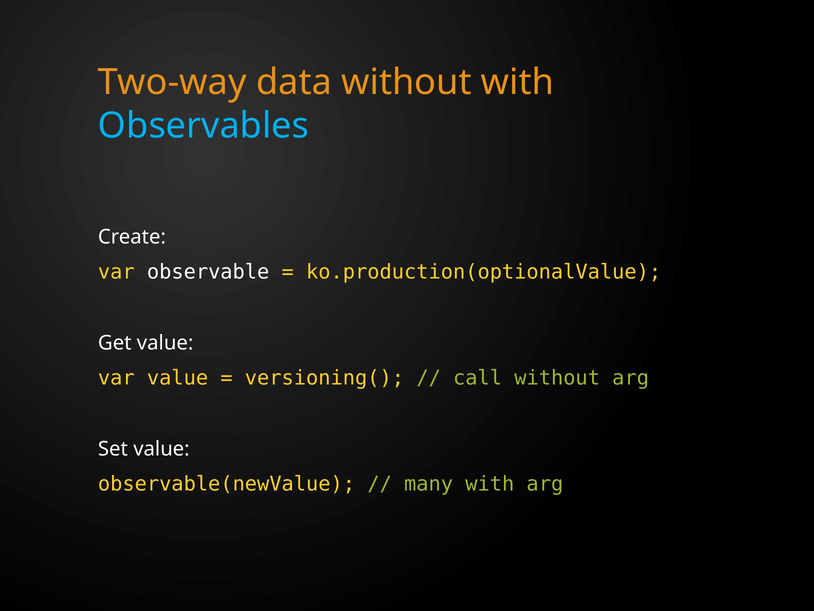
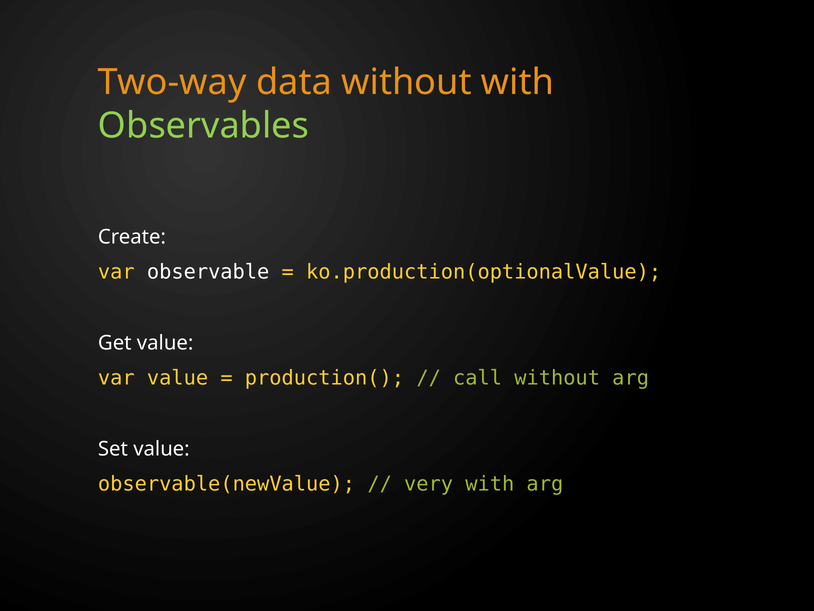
Observables colour: light blue -> light green
versioning(: versioning( -> production(
many: many -> very
